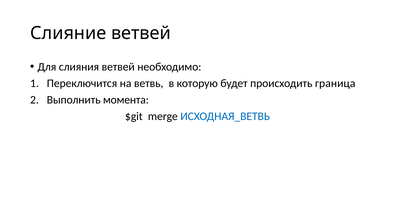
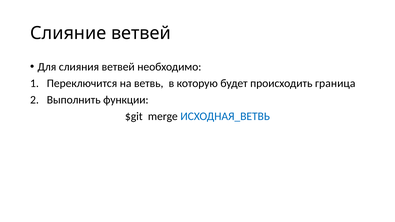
момента: момента -> функции
